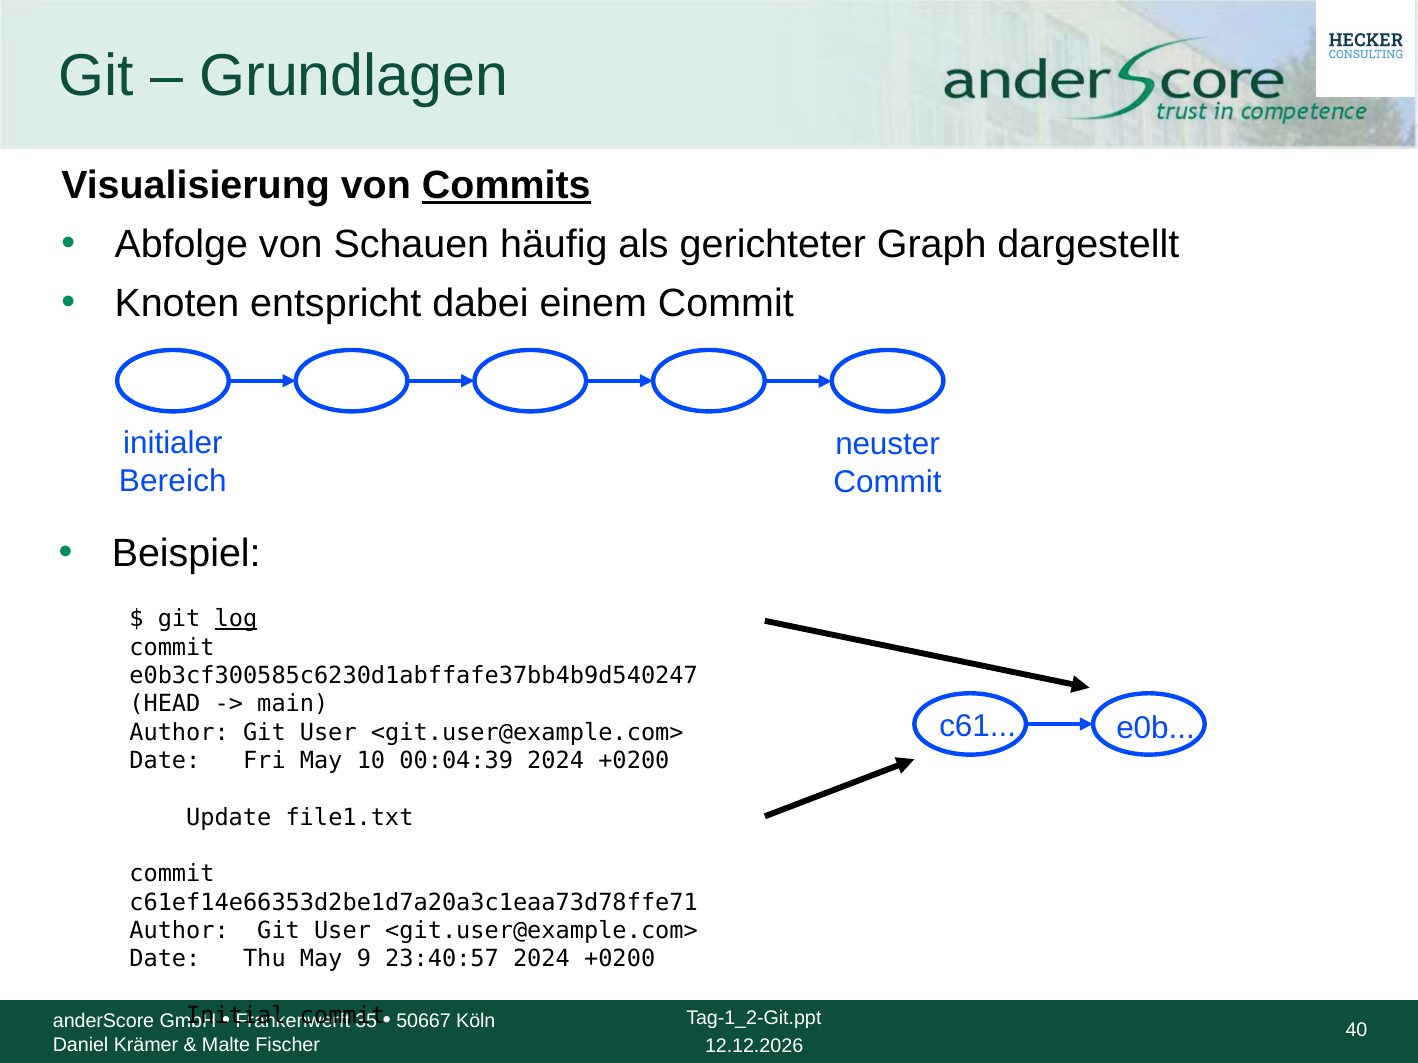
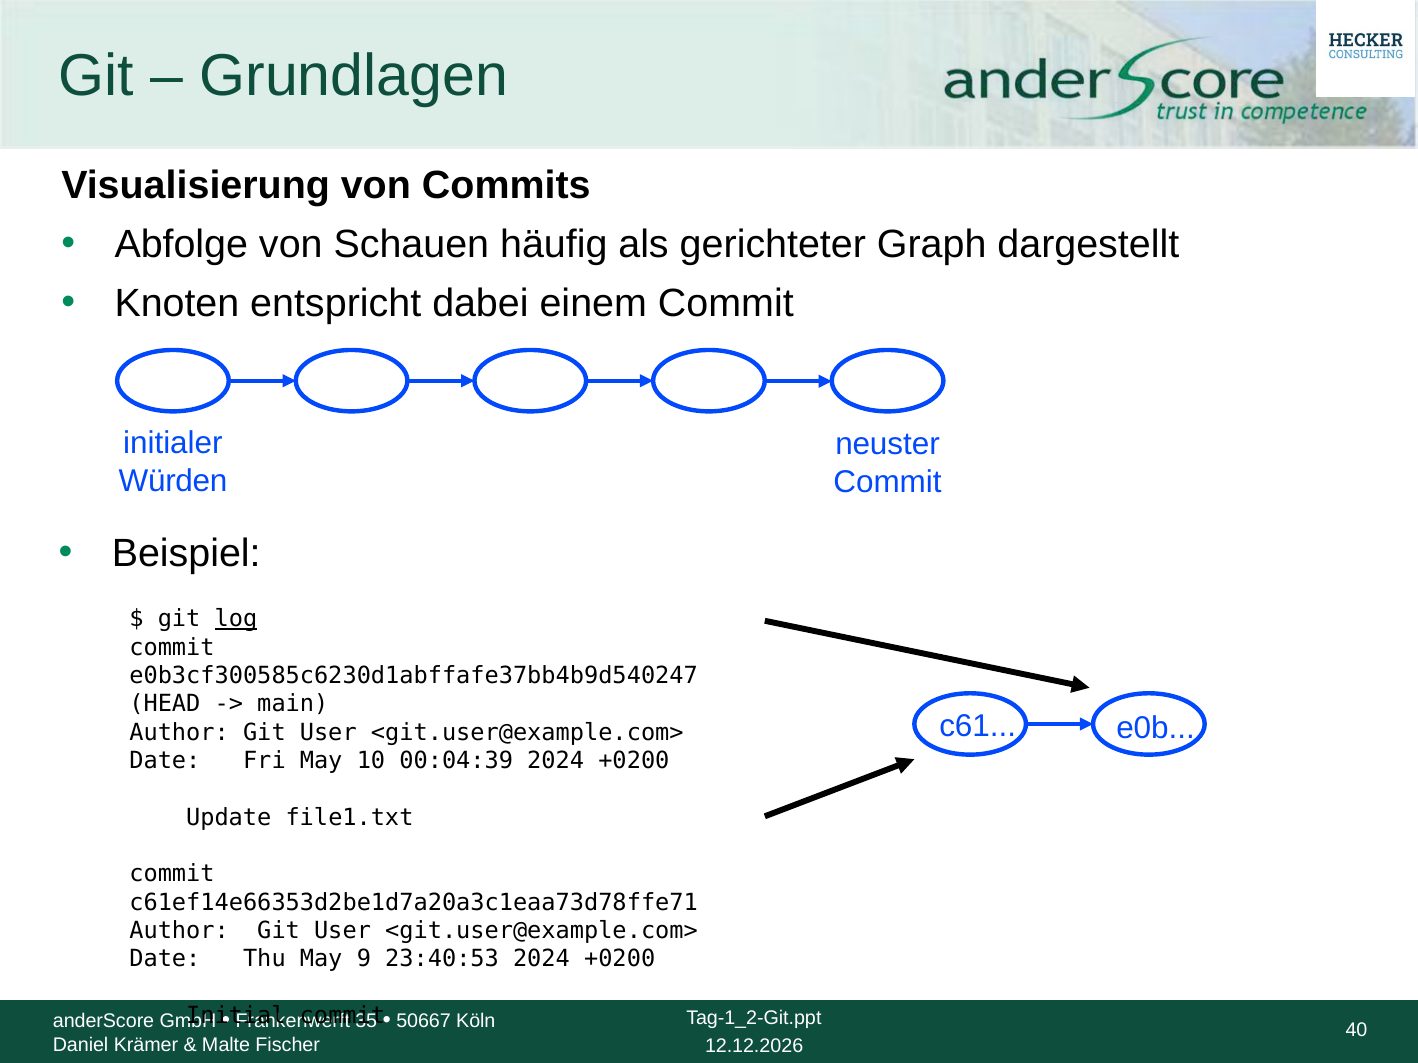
Commits underline: present -> none
Bereich: Bereich -> Würden
23:40:57: 23:40:57 -> 23:40:53
